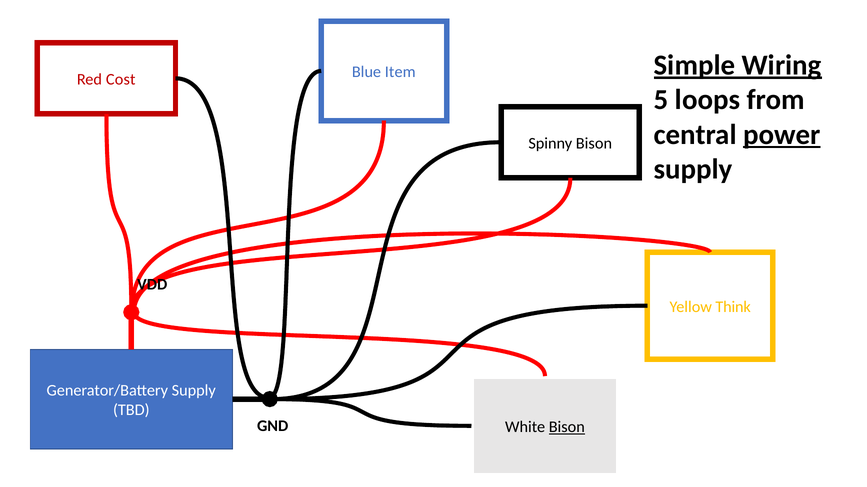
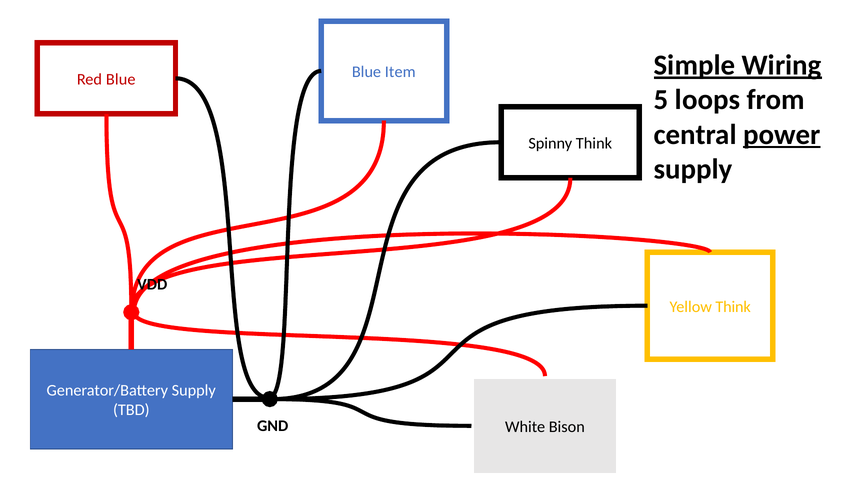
Red Cost: Cost -> Blue
Spinny Bison: Bison -> Think
Bison at (567, 428) underline: present -> none
